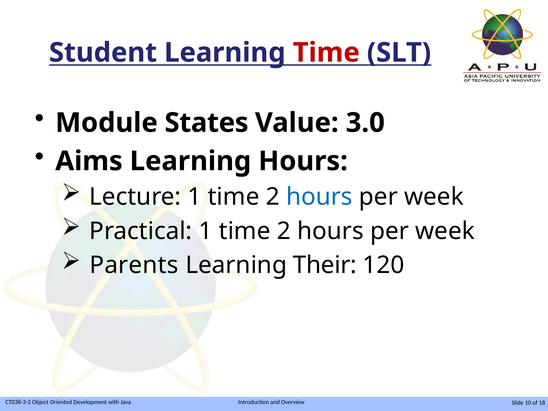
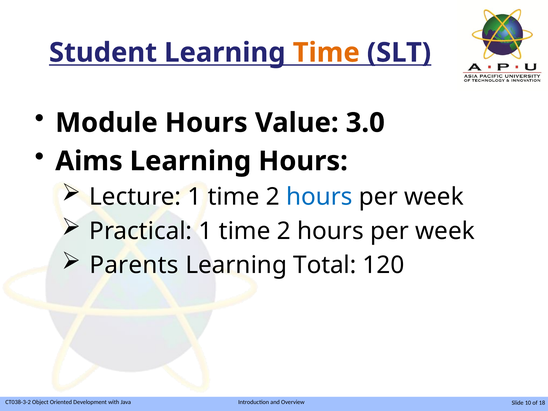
Time at (326, 53) colour: red -> orange
Module States: States -> Hours
Their: Their -> Total
